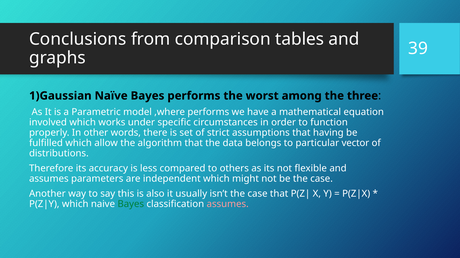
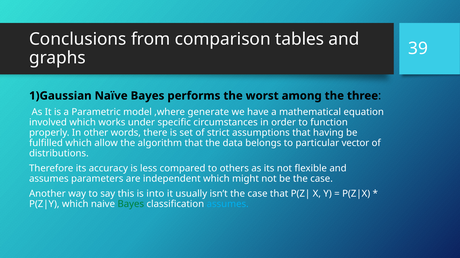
,where performs: performs -> generate
also: also -> into
assumes at (228, 205) colour: pink -> light blue
